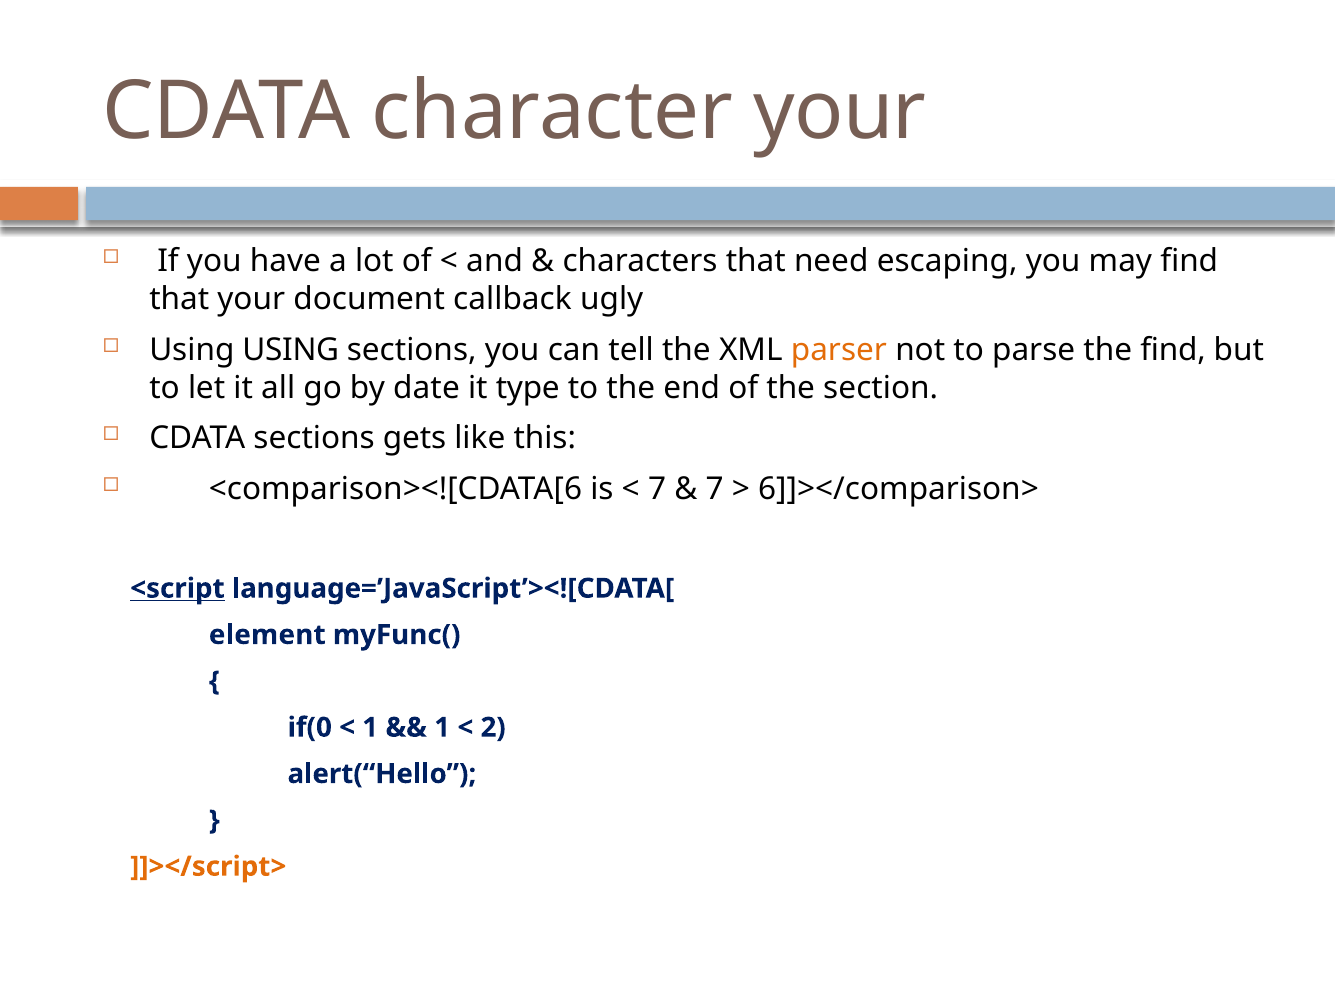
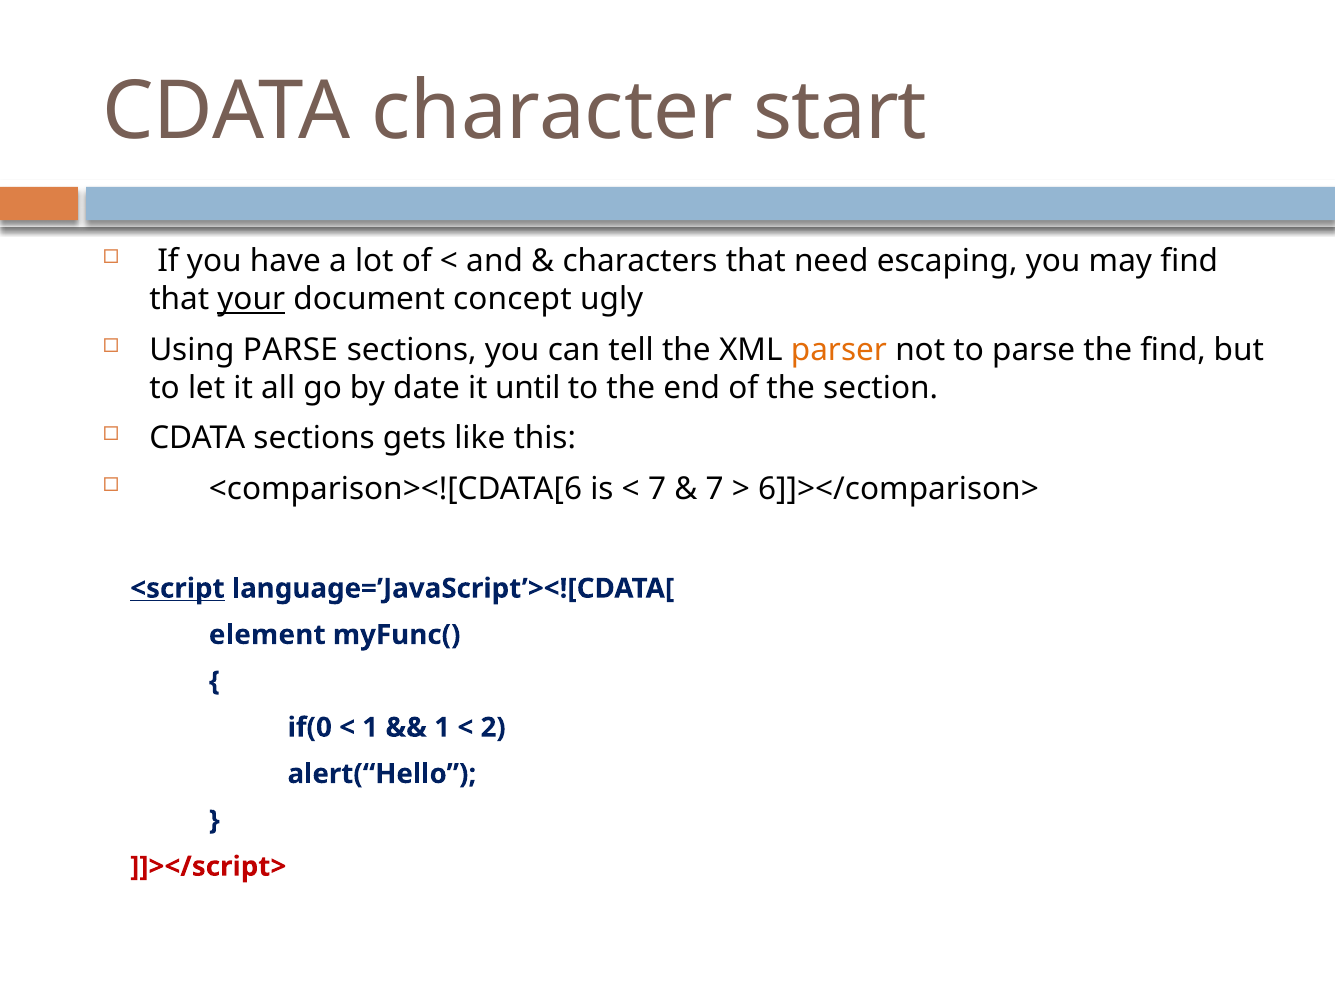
character your: your -> start
your at (251, 299) underline: none -> present
callback: callback -> concept
Using USING: USING -> PARSE
type: type -> until
]]></script> colour: orange -> red
